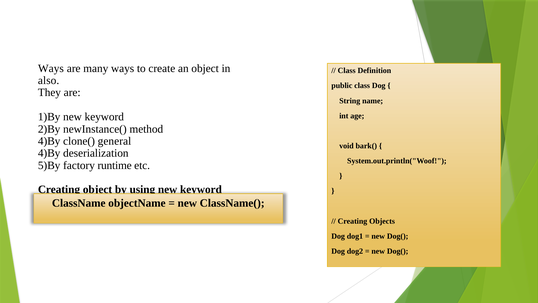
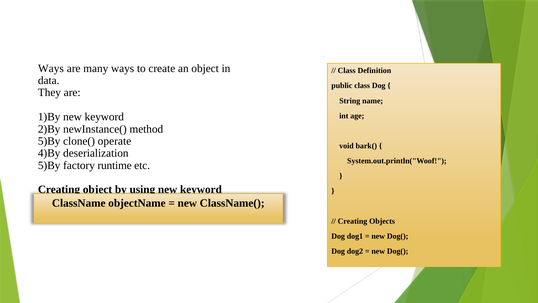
also: also -> data
4)By at (49, 141): 4)By -> 5)By
general: general -> operate
